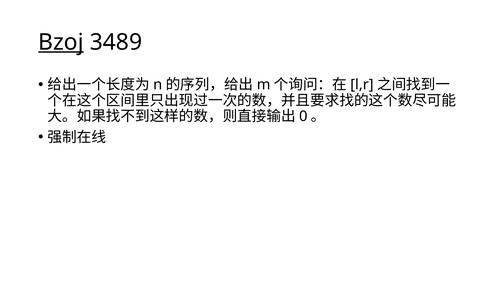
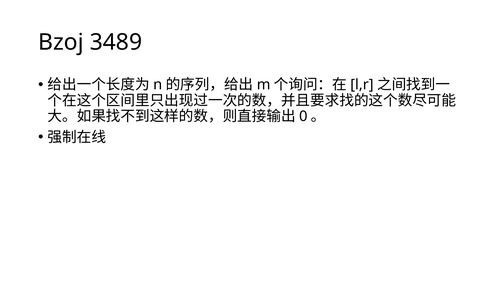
Bzoj underline: present -> none
